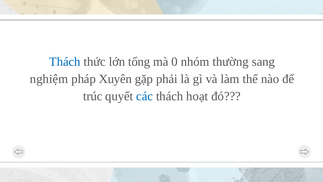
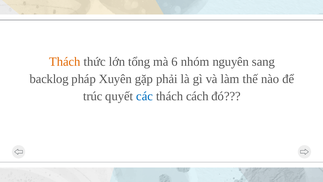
Thách at (65, 61) colour: blue -> orange
0: 0 -> 6
thường: thường -> nguyên
nghiệm: nghiệm -> backlog
hoạt: hoạt -> cách
